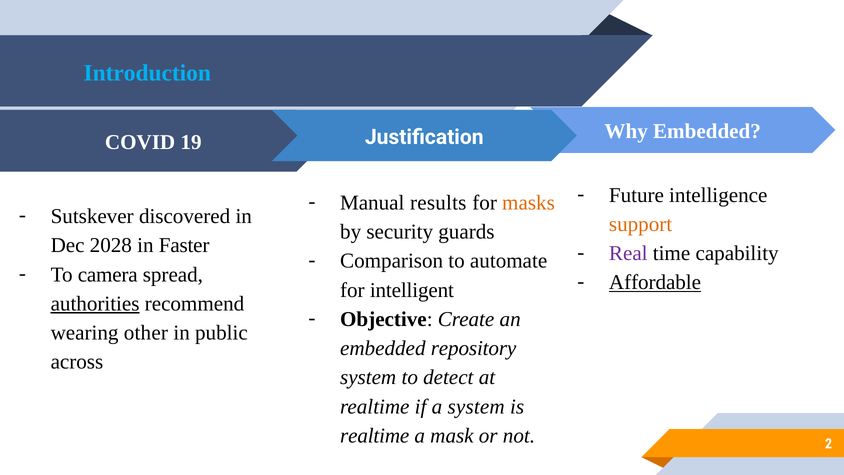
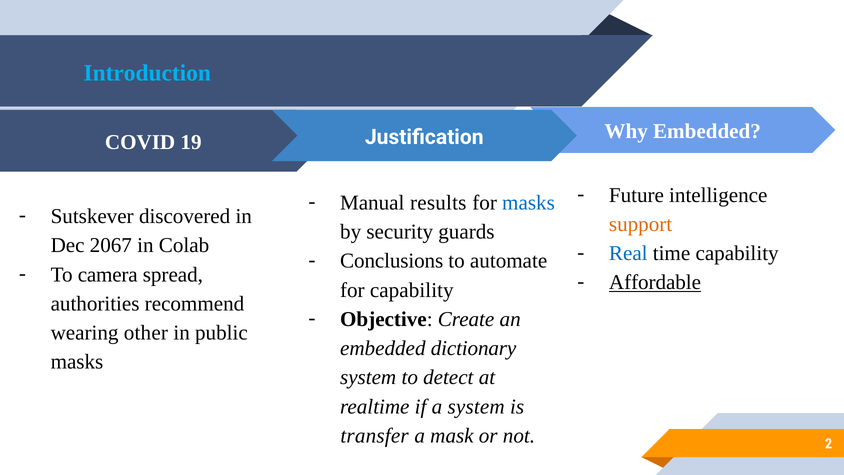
masks at (528, 203) colour: orange -> blue
2028: 2028 -> 2067
Faster: Faster -> Colab
Real colour: purple -> blue
Comparison: Comparison -> Conclusions
for intelligent: intelligent -> capability
authorities underline: present -> none
repository: repository -> dictionary
across at (77, 362): across -> masks
realtime at (375, 436): realtime -> transfer
